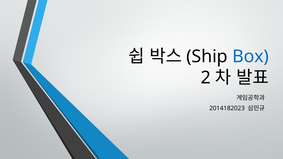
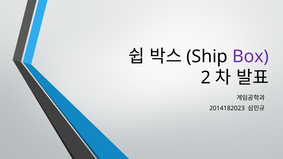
Box colour: blue -> purple
